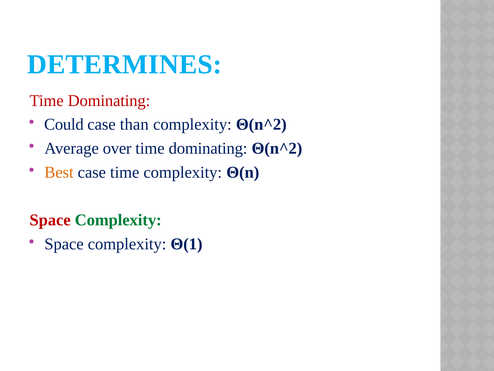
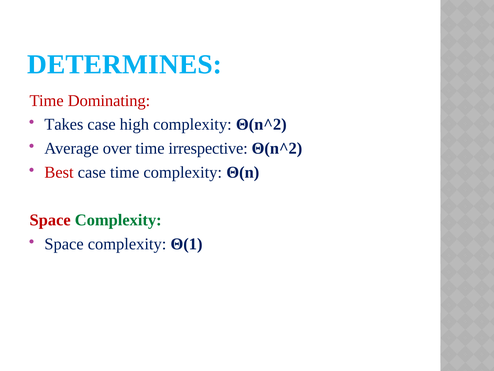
Could: Could -> Takes
than: than -> high
dominating at (208, 148): dominating -> irrespective
Best colour: orange -> red
